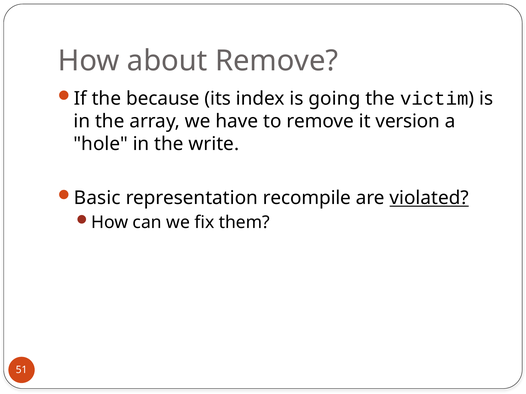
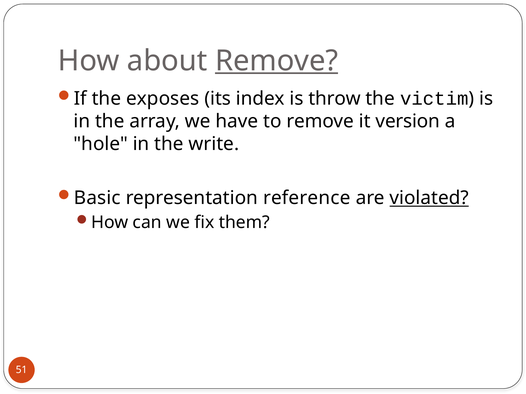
Remove at (277, 61) underline: none -> present
because: because -> exposes
going: going -> throw
recompile: recompile -> reference
